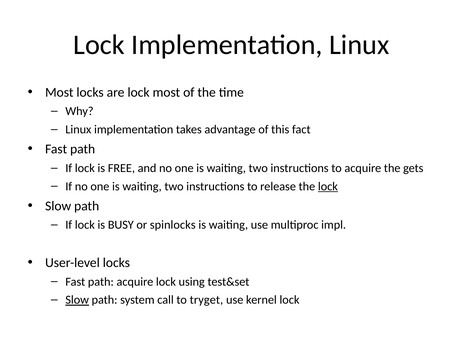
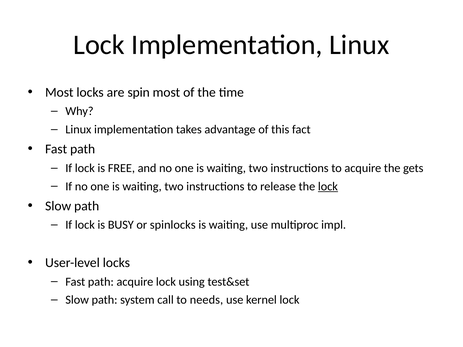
are lock: lock -> spin
Slow at (77, 300) underline: present -> none
tryget: tryget -> needs
